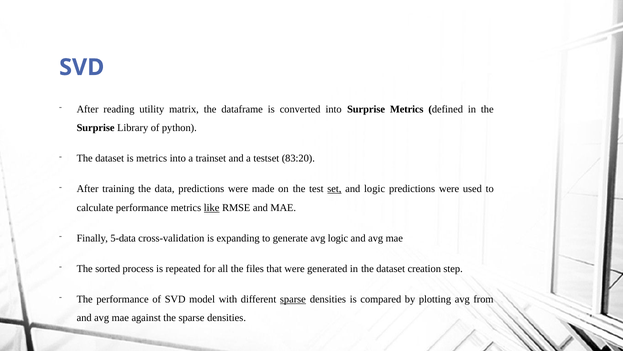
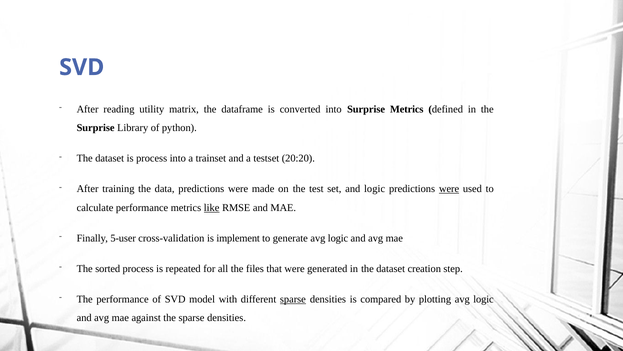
is metrics: metrics -> process
83:20: 83:20 -> 20:20
set underline: present -> none
were at (449, 189) underline: none -> present
5-data: 5-data -> 5-user
expanding: expanding -> implement
plotting avg from: from -> logic
